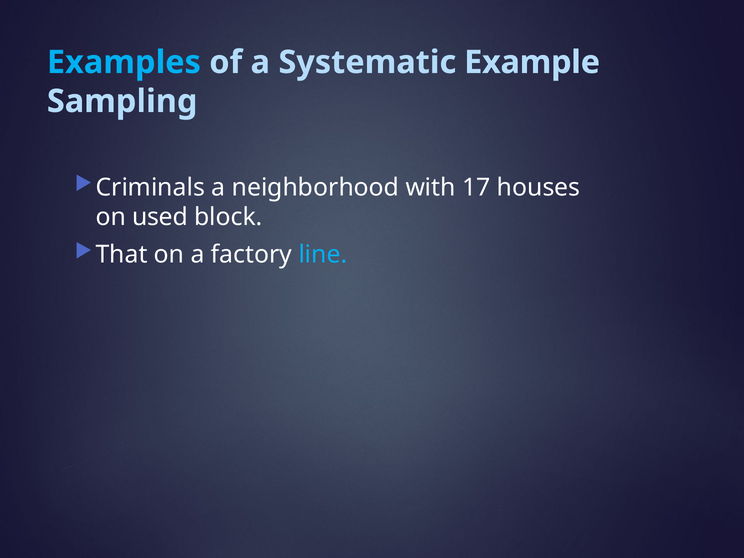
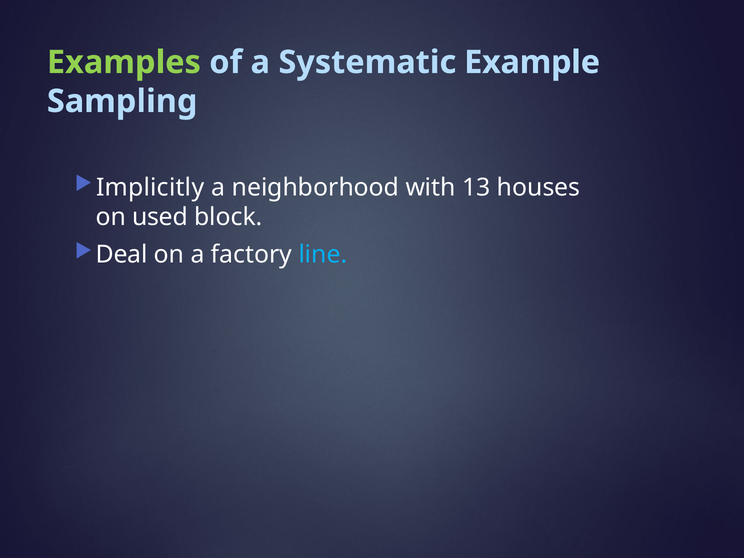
Examples colour: light blue -> light green
Criminals: Criminals -> Implicitly
17: 17 -> 13
That: That -> Deal
